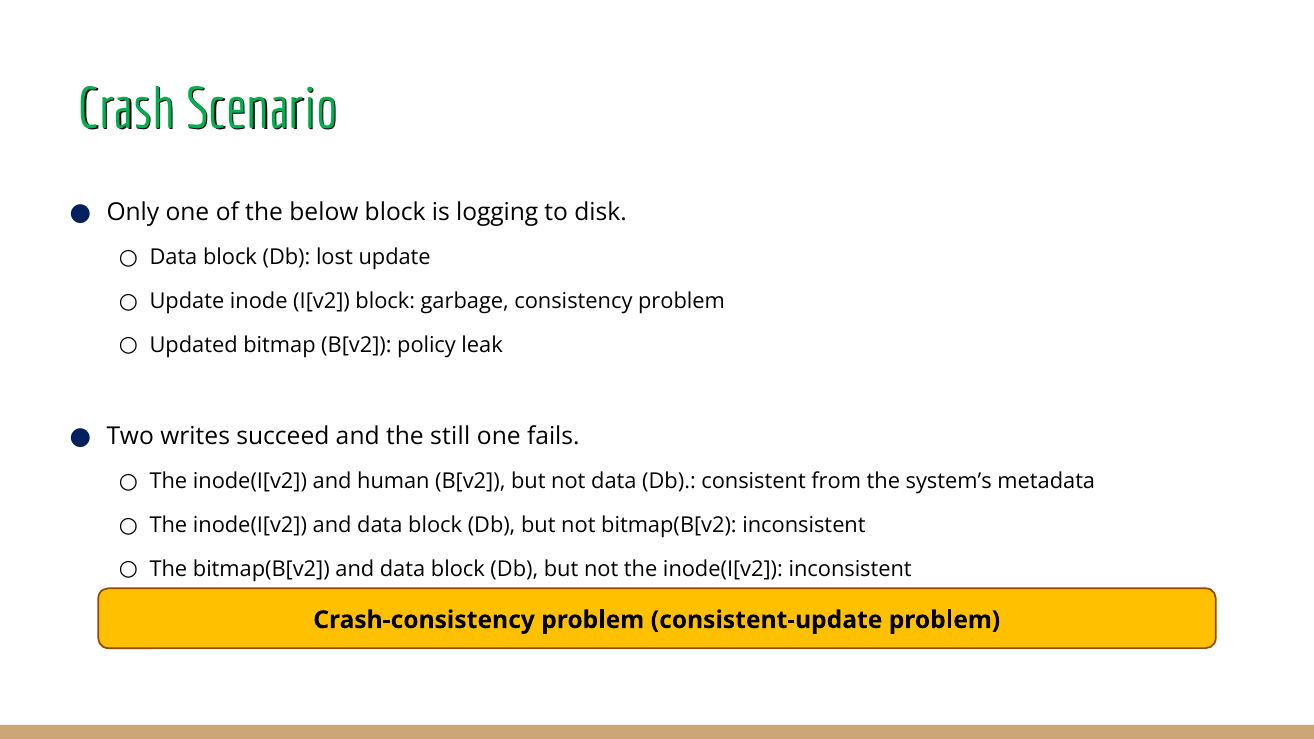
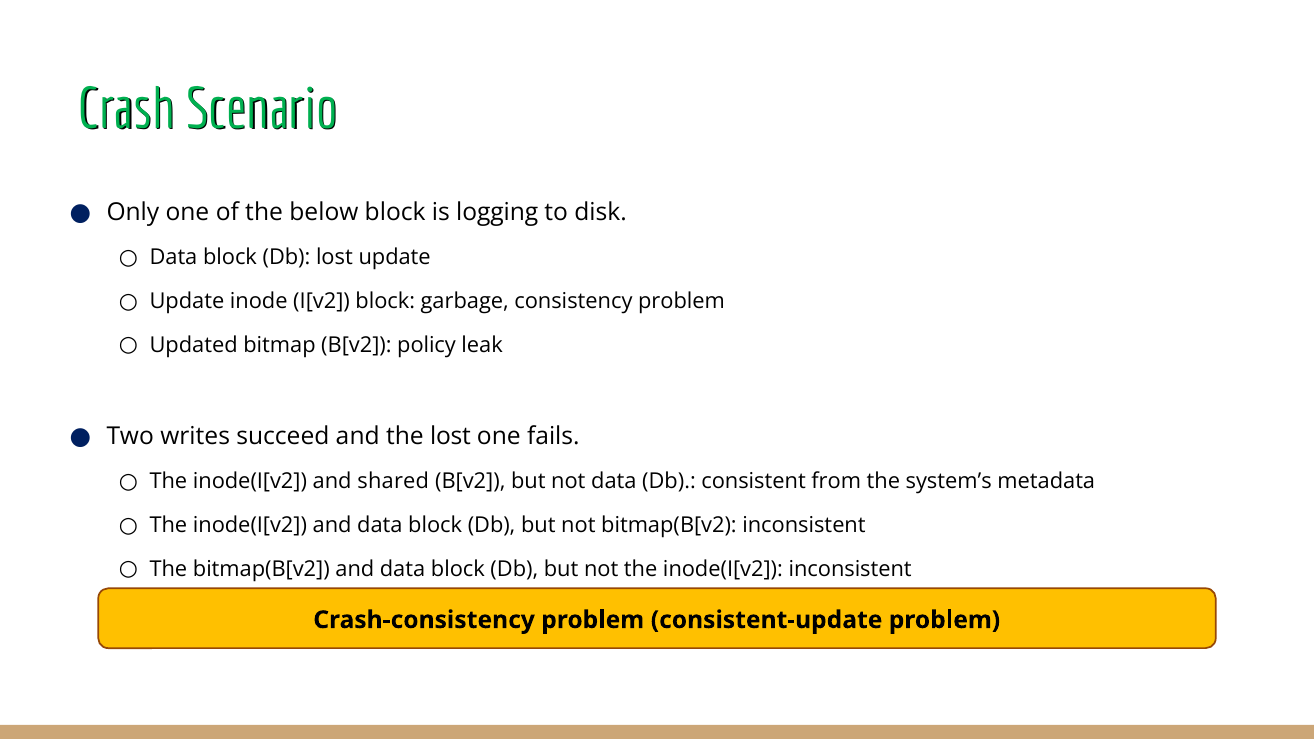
the still: still -> lost
human: human -> shared
